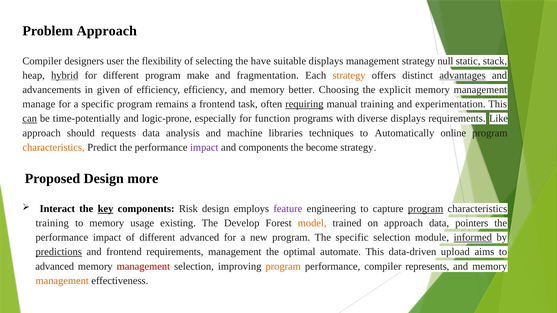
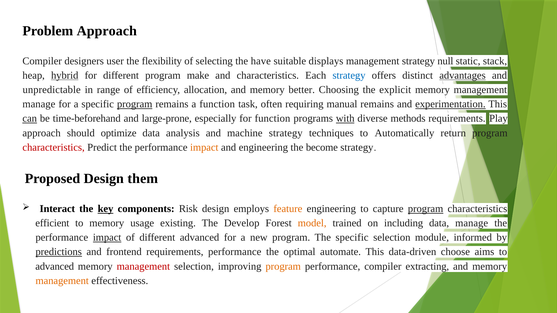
and fragmentation: fragmentation -> characteristics
strategy at (349, 75) colour: orange -> blue
advancements: advancements -> unpredictable
given: given -> range
efficiency efficiency: efficiency -> allocation
program at (135, 104) underline: none -> present
a frontend: frontend -> function
requiring underline: present -> none
manual training: training -> remains
experimentation underline: none -> present
time-potentially: time-potentially -> time-beforehand
logic-prone: logic-prone -> large-prone
with underline: none -> present
diverse displays: displays -> methods
Like: Like -> Play
requests: requests -> optimize
machine libraries: libraries -> strategy
online: online -> return
characteristics at (54, 147) colour: orange -> red
impact at (204, 147) colour: purple -> orange
and components: components -> engineering
more: more -> them
feature colour: purple -> orange
training at (52, 223): training -> efficient
on approach: approach -> including
data pointers: pointers -> manage
impact at (107, 238) underline: none -> present
informed underline: present -> none
requirements management: management -> performance
upload: upload -> choose
represents: represents -> extracting
